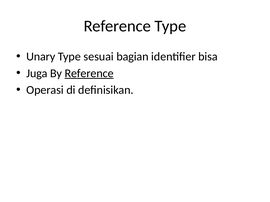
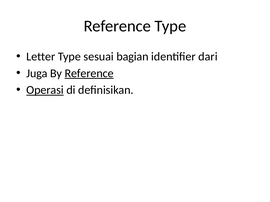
Unary: Unary -> Letter
bisa: bisa -> dari
Operasi underline: none -> present
